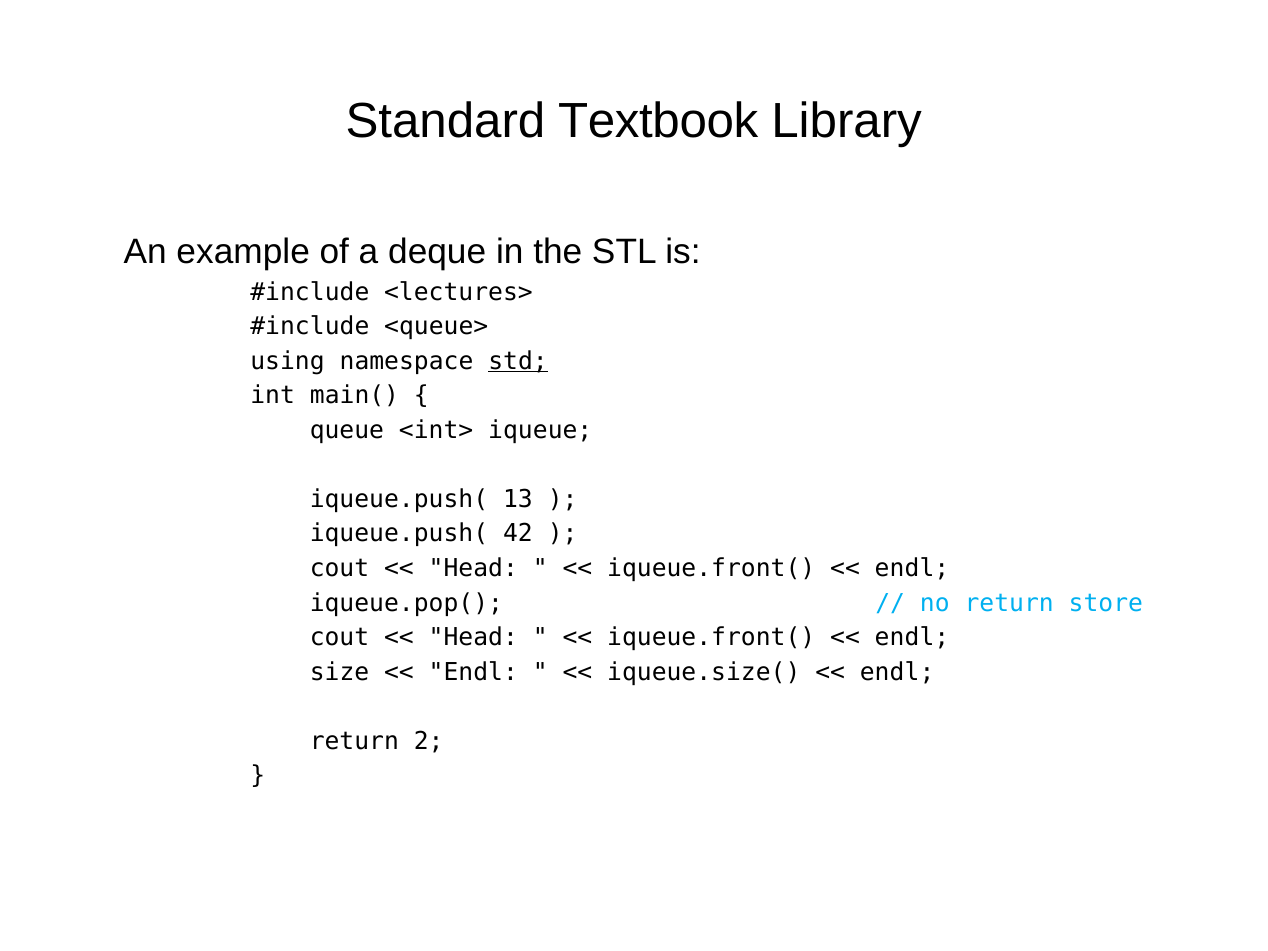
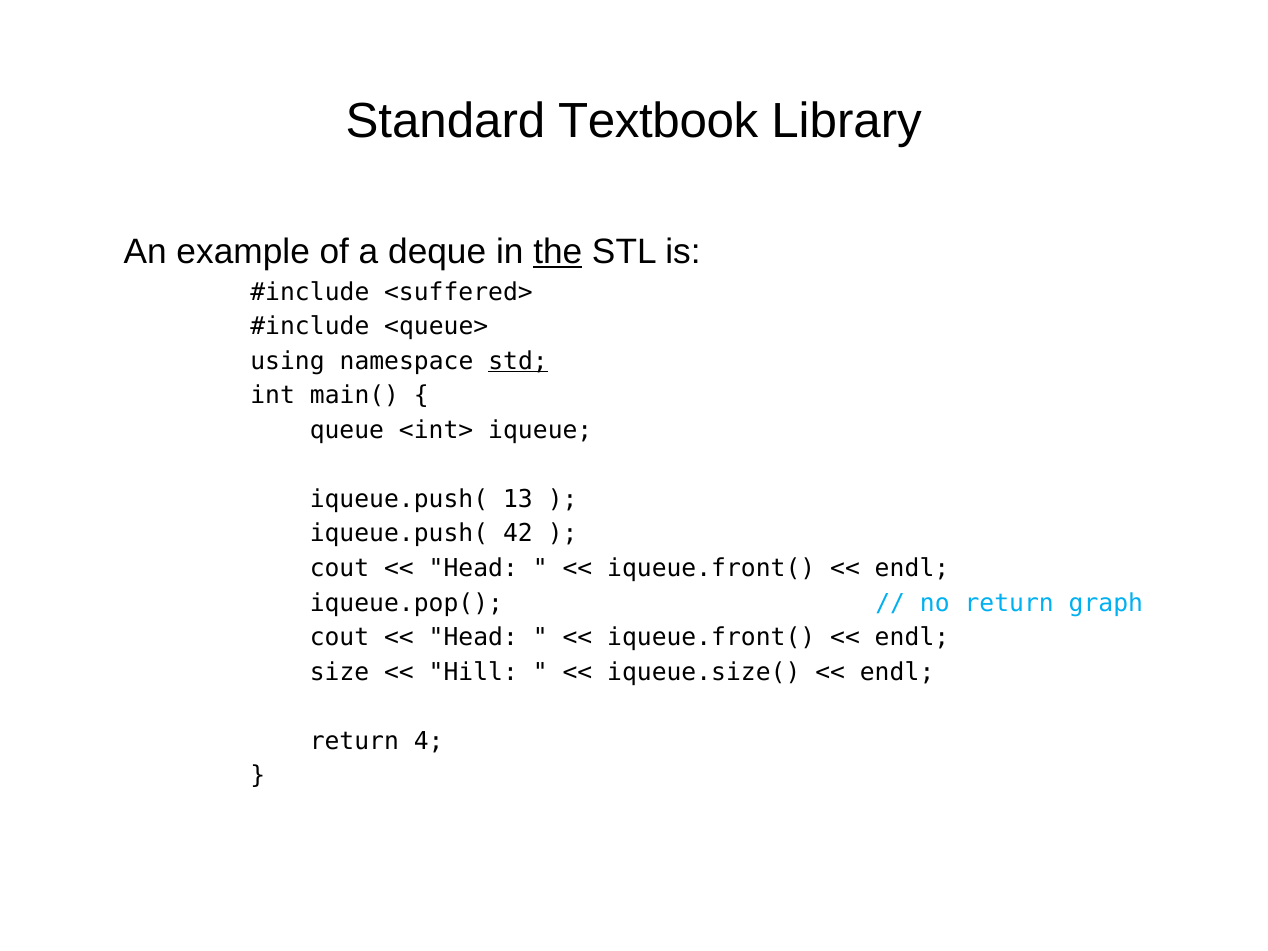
the underline: none -> present
<lectures>: <lectures> -> <suffered>
store: store -> graph
Endl at (473, 672): Endl -> Hill
2: 2 -> 4
